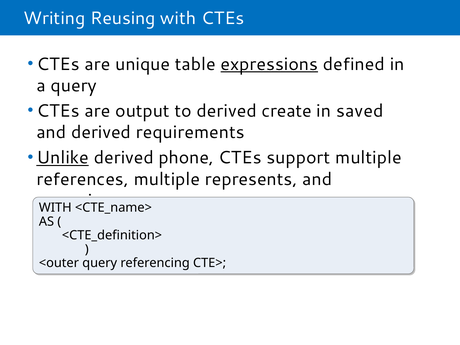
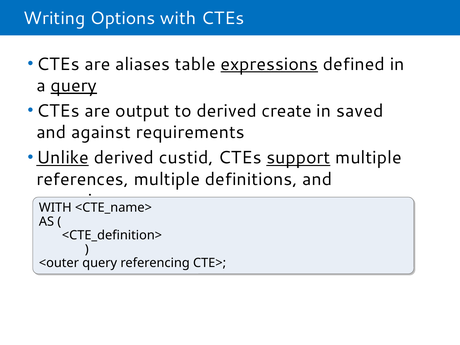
Reusing: Reusing -> Options
unique: unique -> aliases
query at (74, 86) underline: none -> present
and derived: derived -> against
phone: phone -> custid
support underline: none -> present
represents: represents -> definitions
